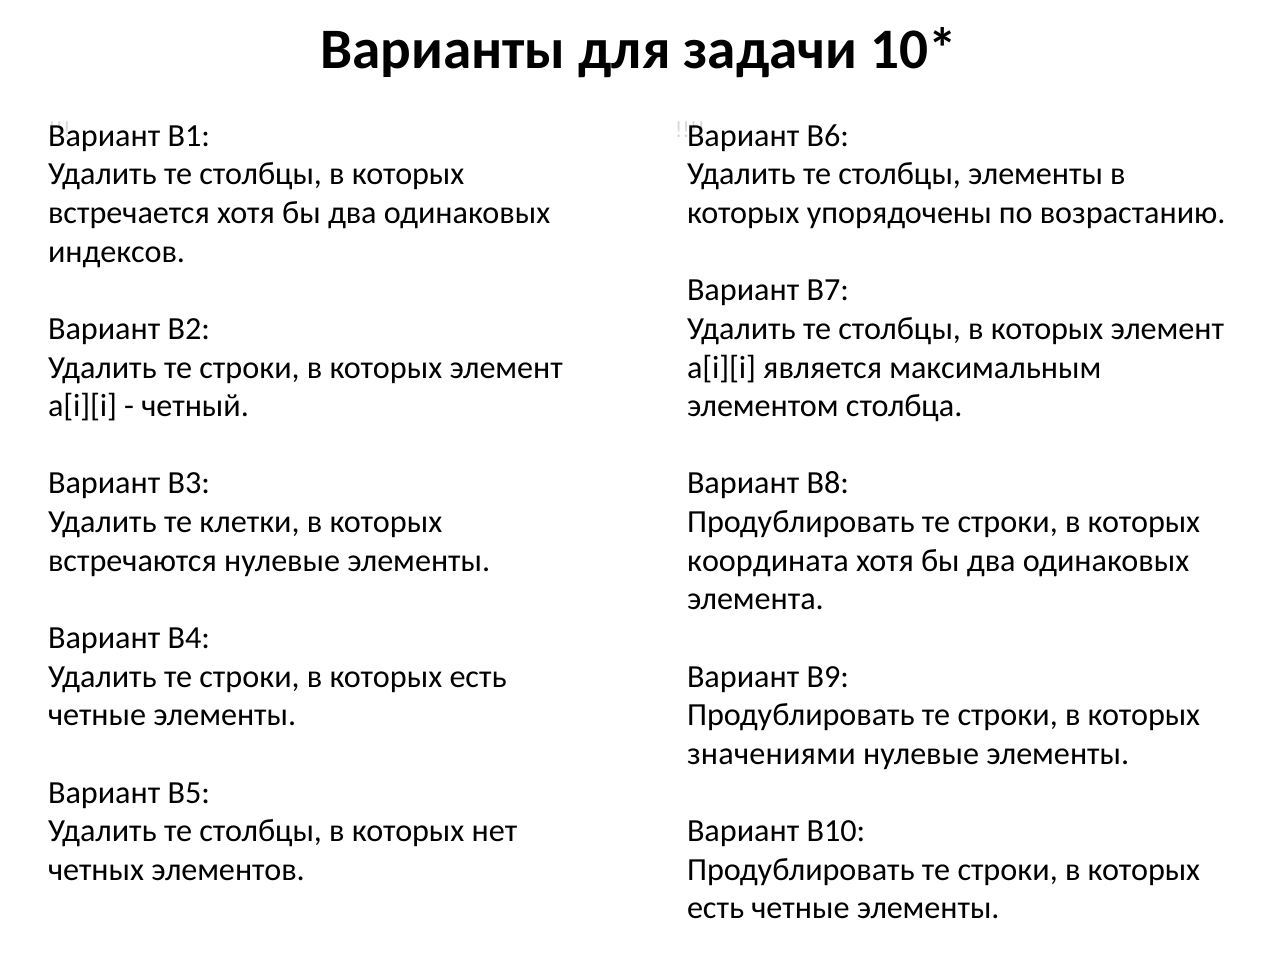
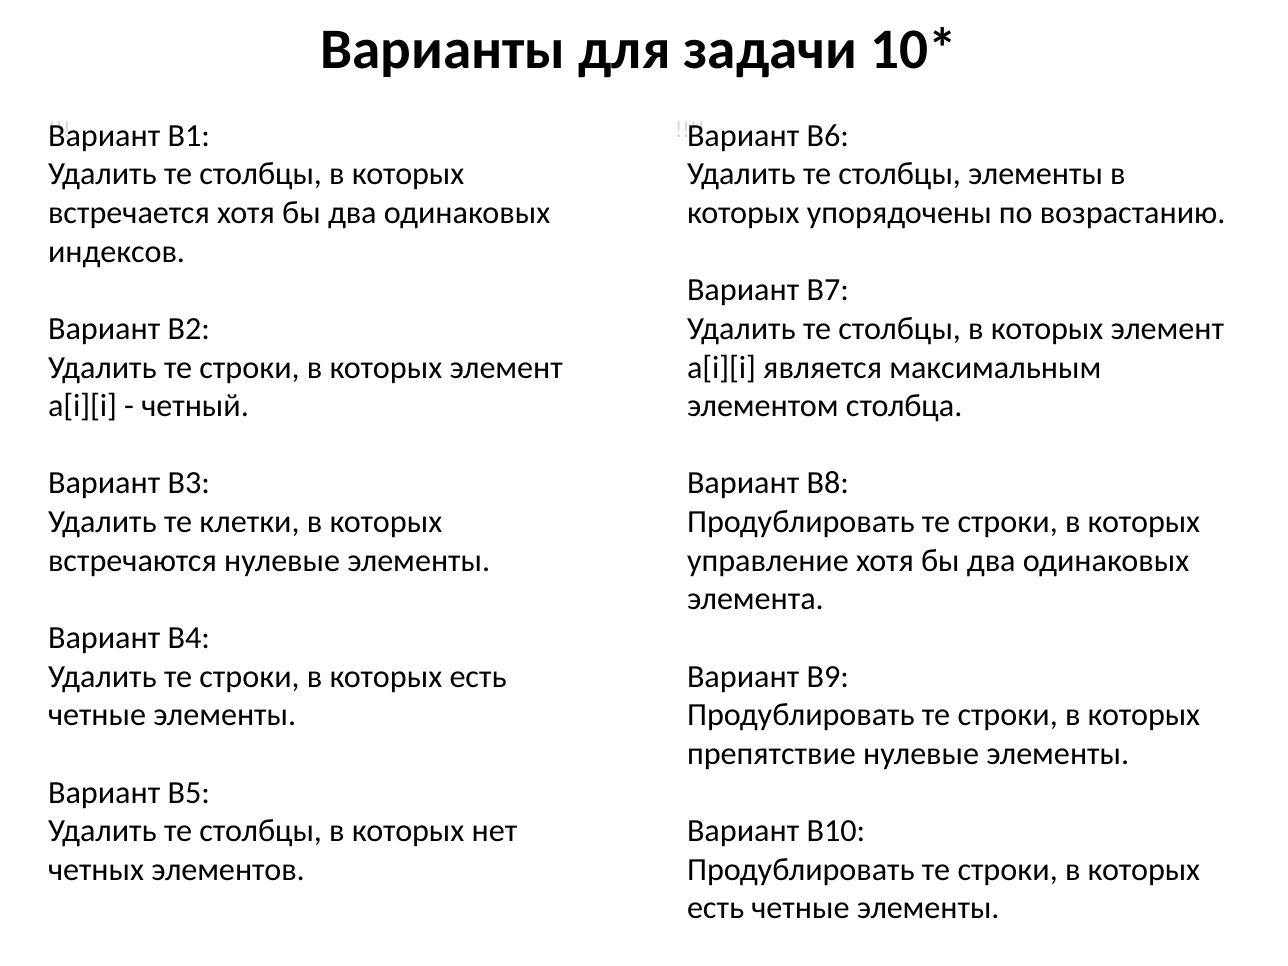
координата: координата -> управление
значениями: значениями -> препятствие
